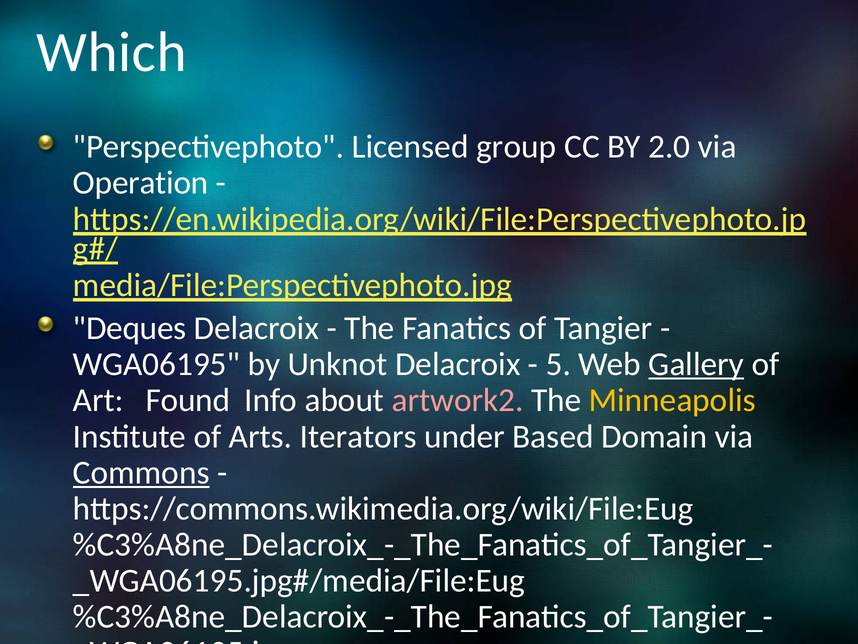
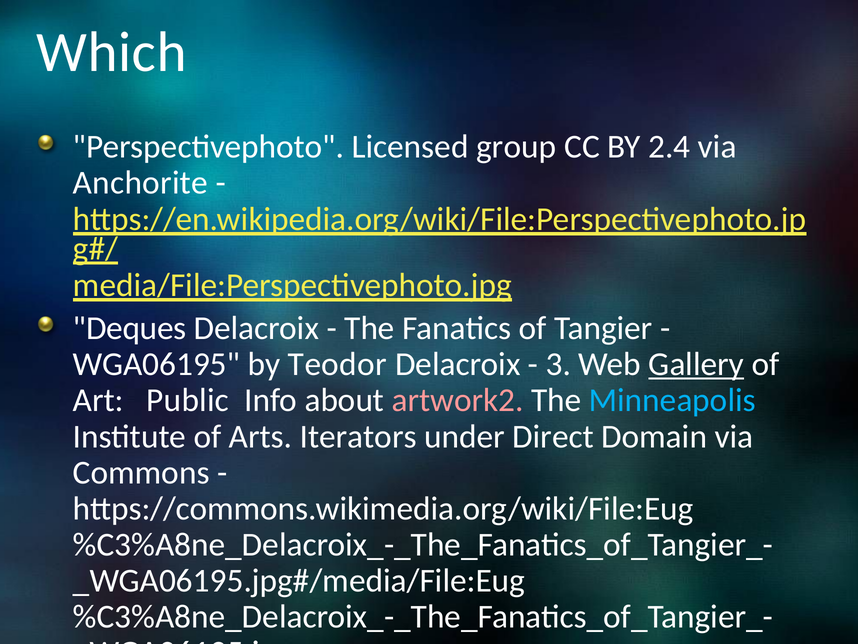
2.0: 2.0 -> 2.4
Operation: Operation -> Anchorite
Unknot: Unknot -> Teodor
5: 5 -> 3
Found: Found -> Public
Minneapolis colour: yellow -> light blue
Based: Based -> Direct
Commons underline: present -> none
